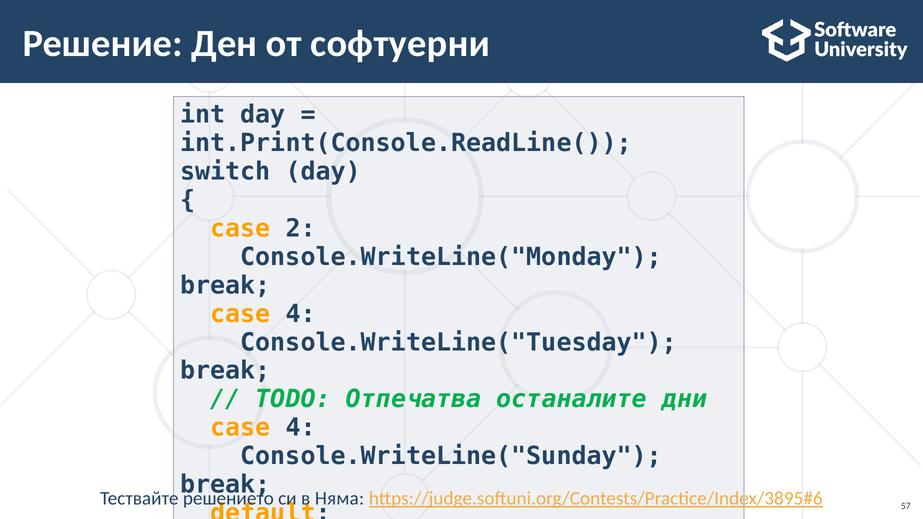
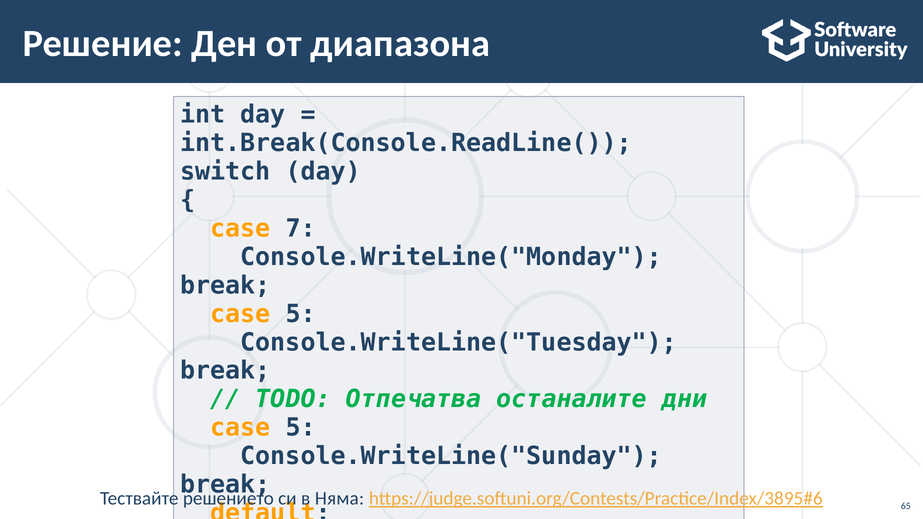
софтуерни: софтуерни -> диапазона
int.Print(Console.ReadLine(: int.Print(Console.ReadLine( -> int.Break(Console.ReadLine(
2: 2 -> 7
4 at (301, 314): 4 -> 5
4 at (301, 428): 4 -> 5
57: 57 -> 65
